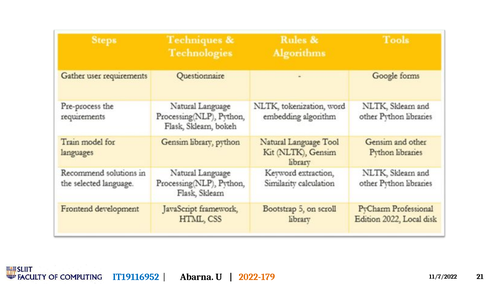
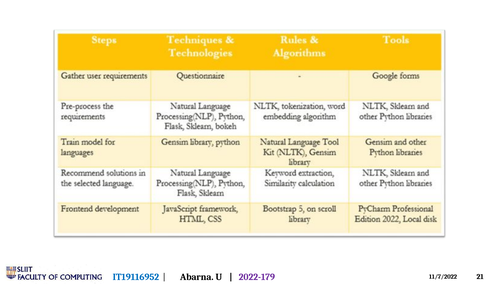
2022-179 colour: orange -> purple
